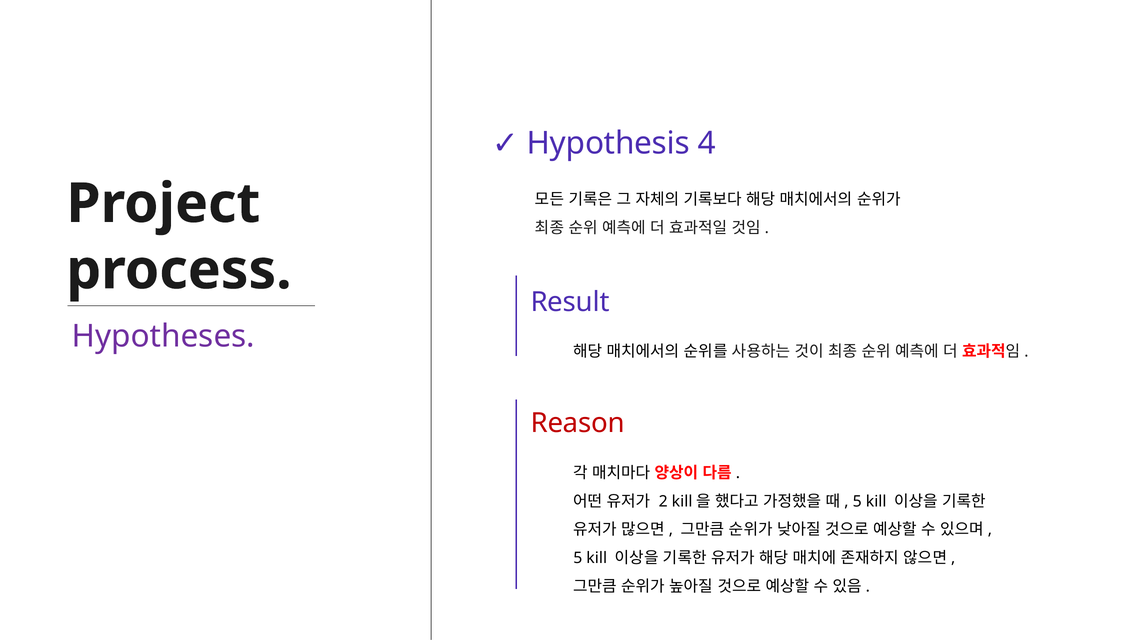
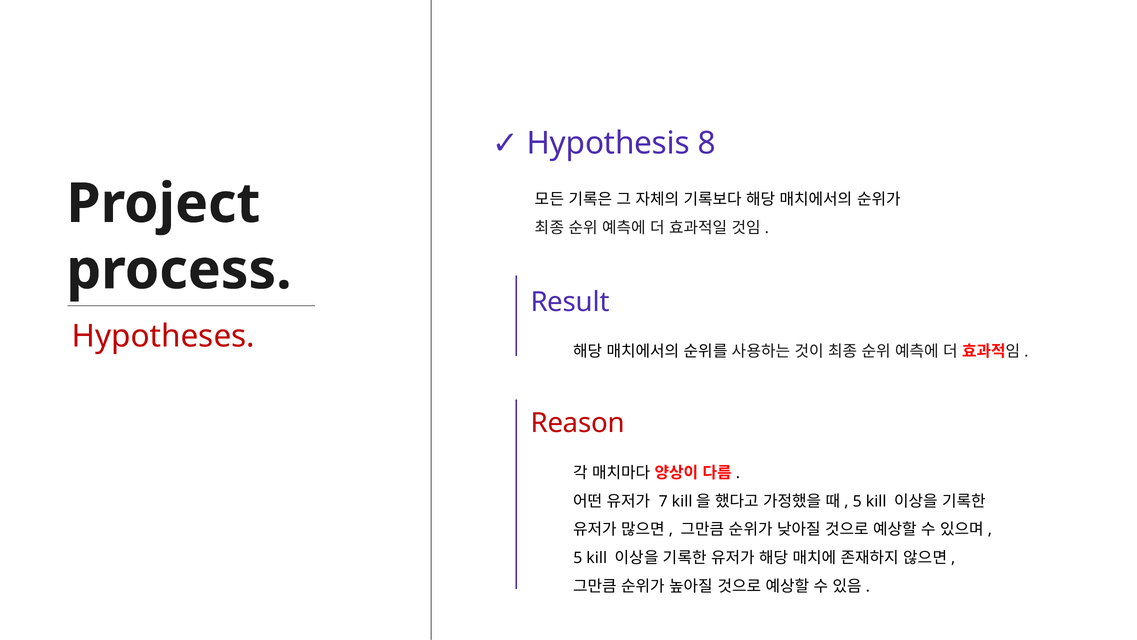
4: 4 -> 8
Hypotheses colour: purple -> red
2: 2 -> 7
